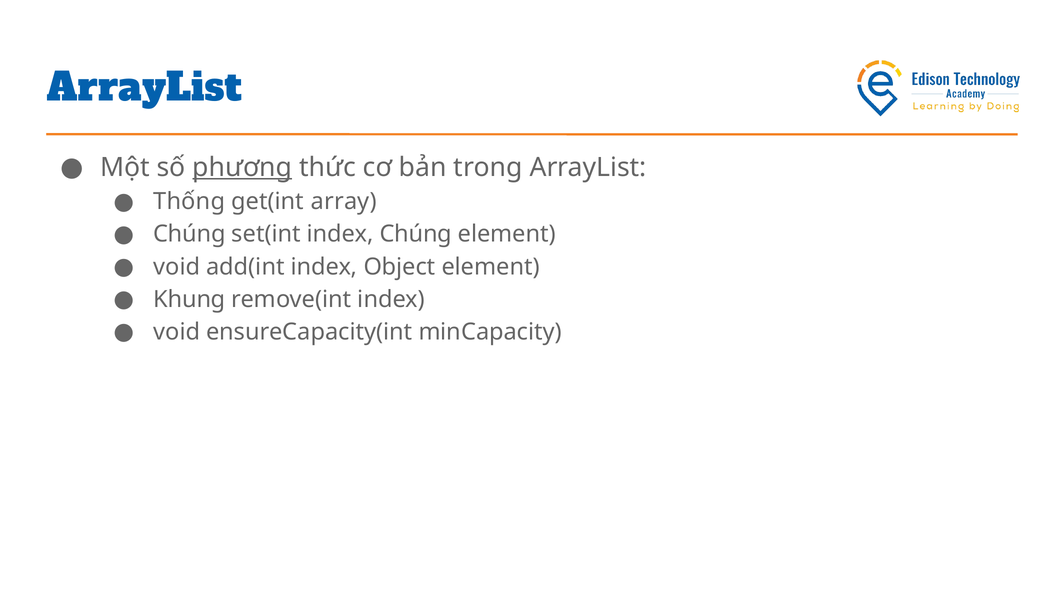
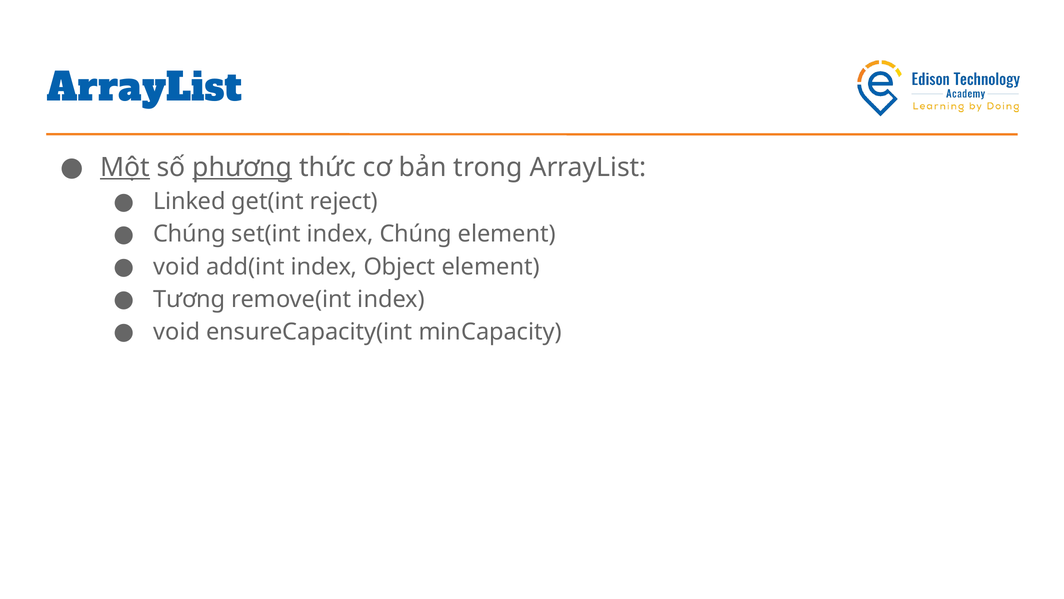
Một underline: none -> present
Thống: Thống -> Linked
array: array -> reject
Khung: Khung -> Tương
